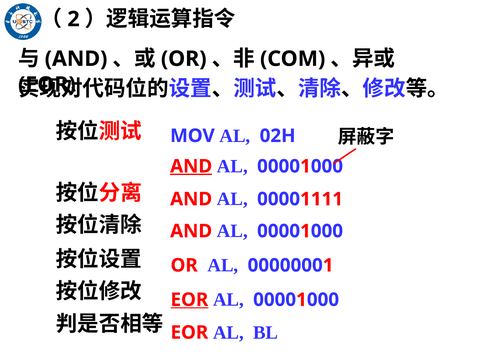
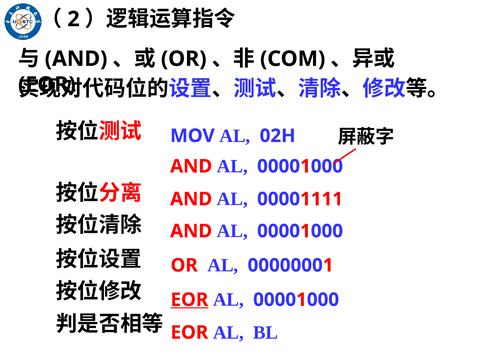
AND at (191, 166) underline: present -> none
